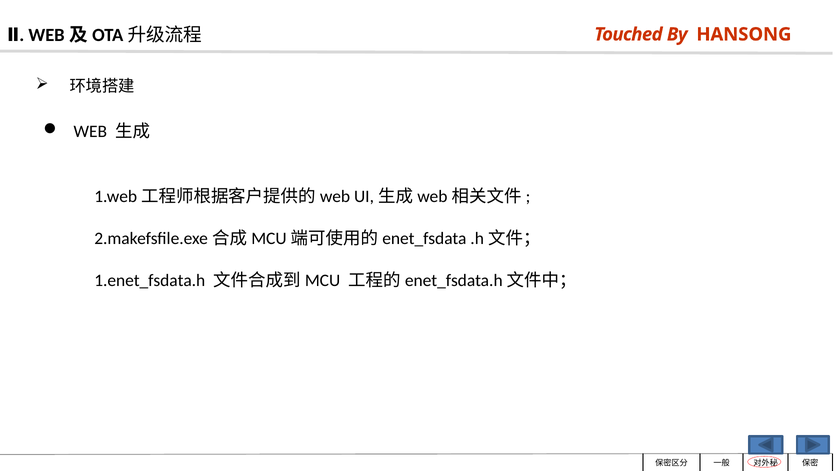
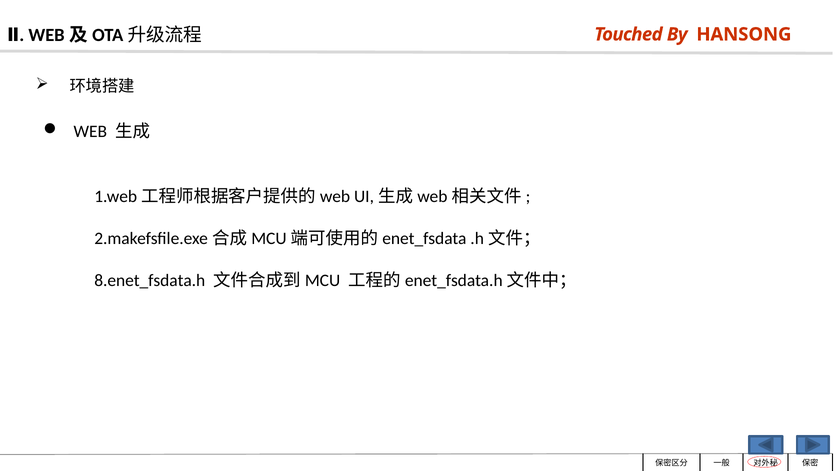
1.enet_fsdata.h: 1.enet_fsdata.h -> 8.enet_fsdata.h
